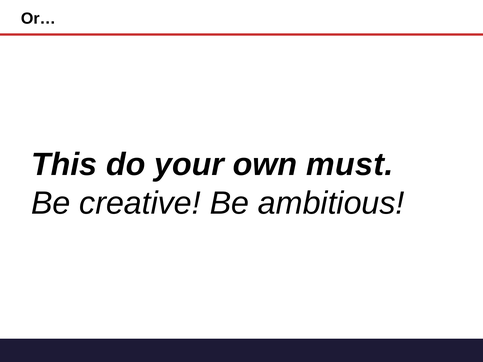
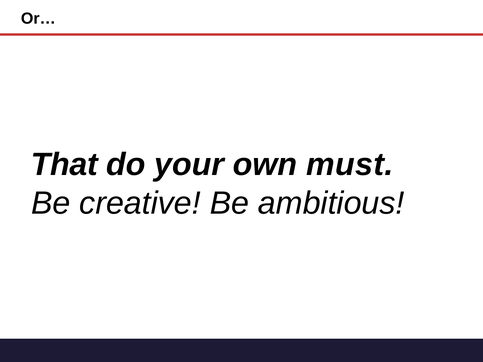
This: This -> That
